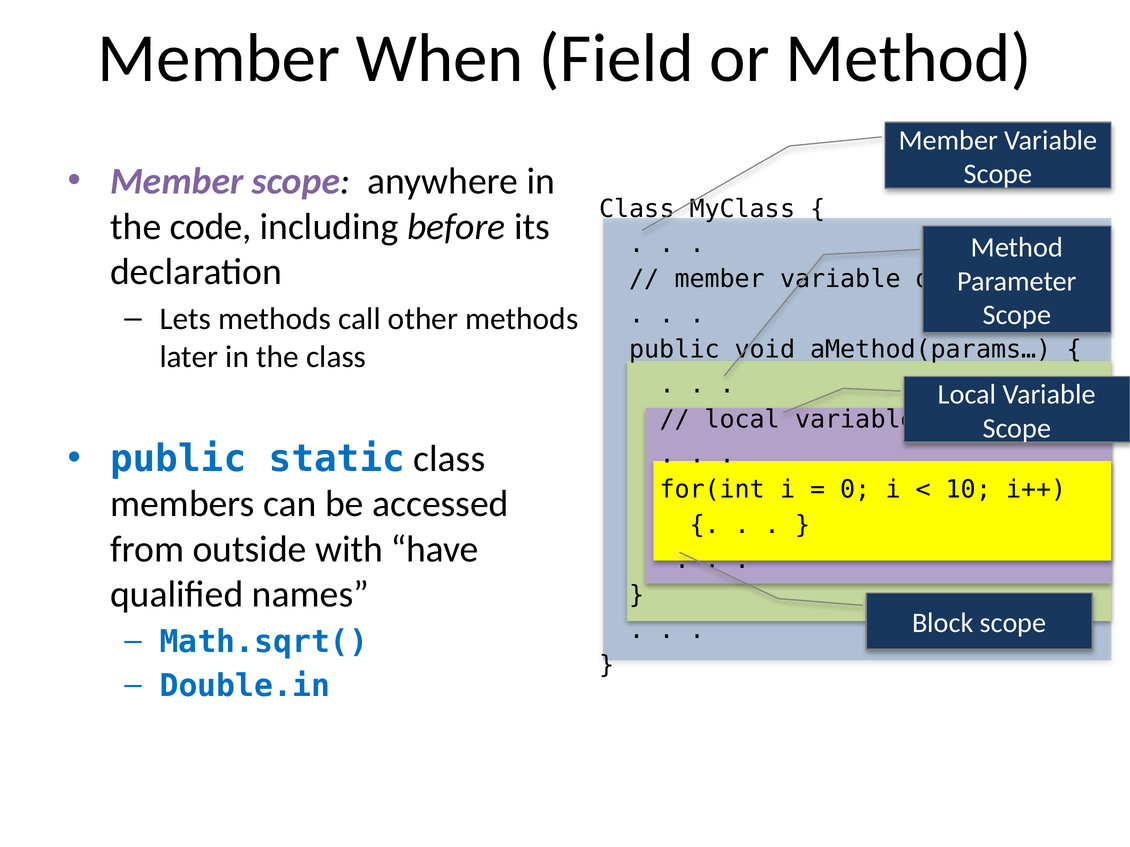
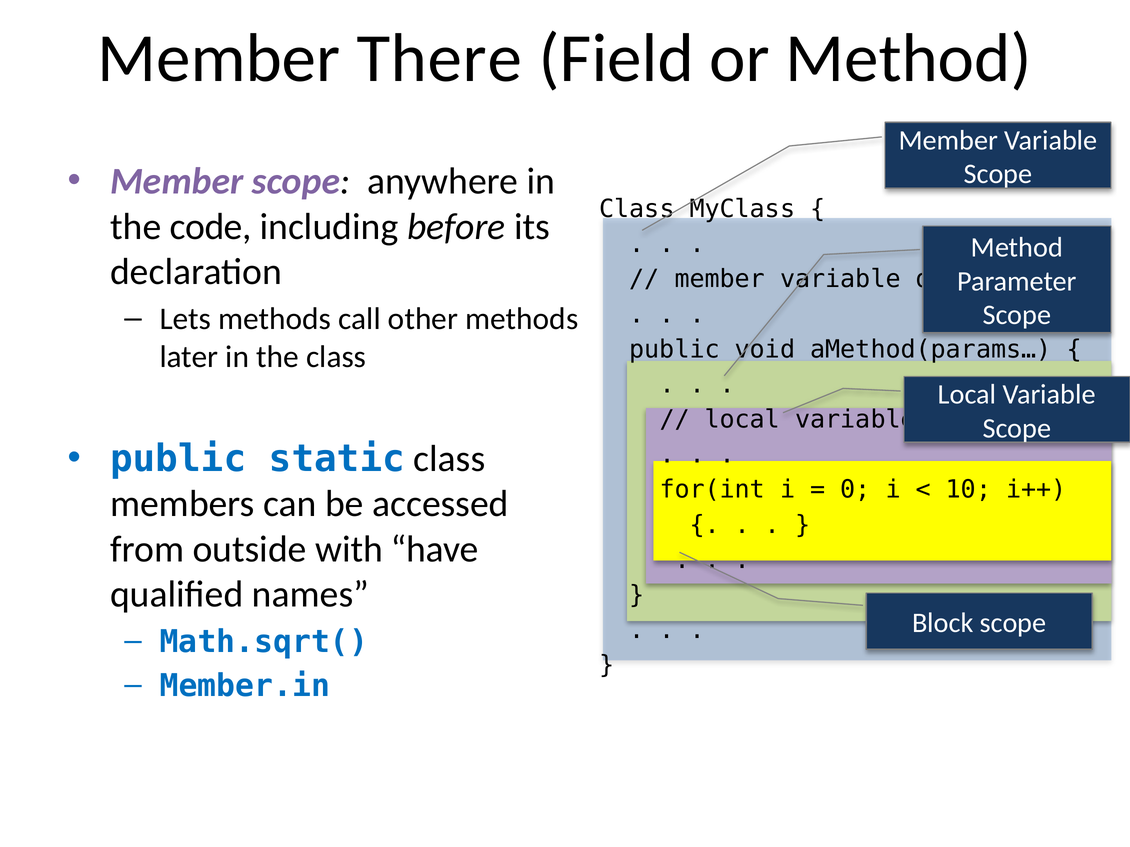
When: When -> There
Double.in: Double.in -> Member.in
